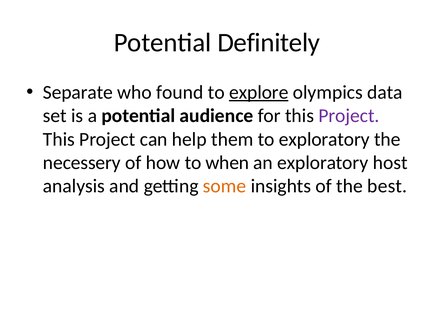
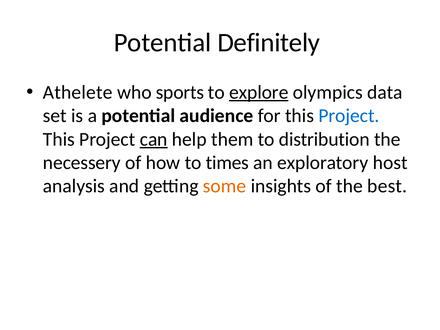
Separate: Separate -> Athelete
found: found -> sports
Project at (349, 116) colour: purple -> blue
can underline: none -> present
to exploratory: exploratory -> distribution
when: when -> times
